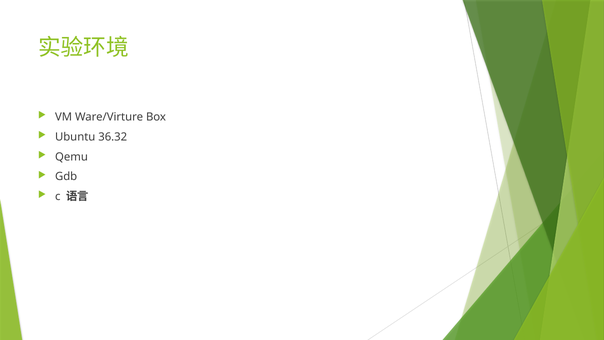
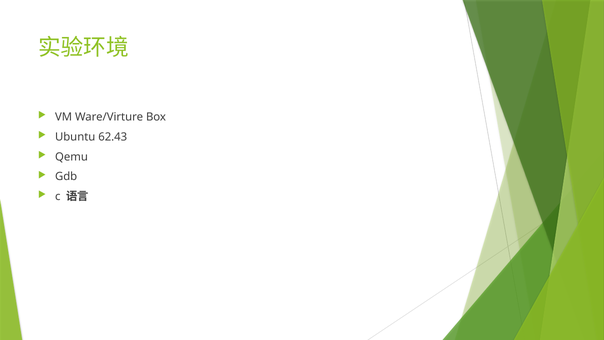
36.32: 36.32 -> 62.43
